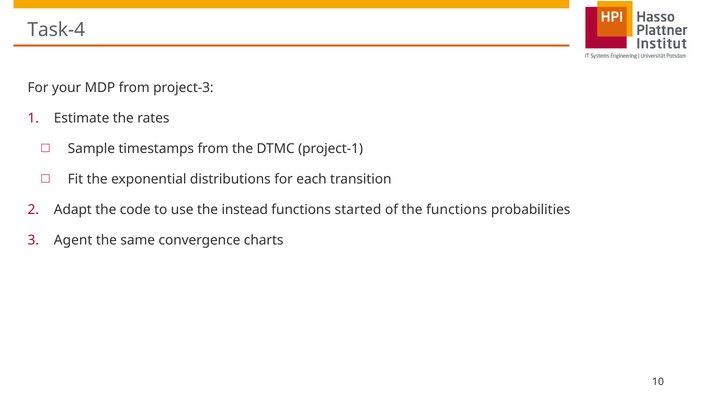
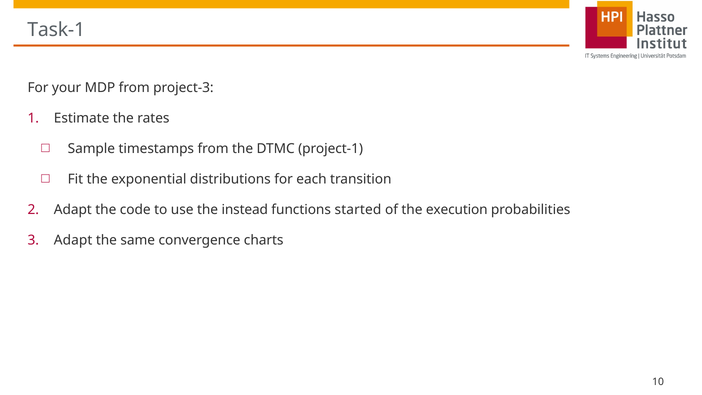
Task-4: Task-4 -> Task-1
the functions: functions -> execution
Agent at (73, 240): Agent -> Adapt
